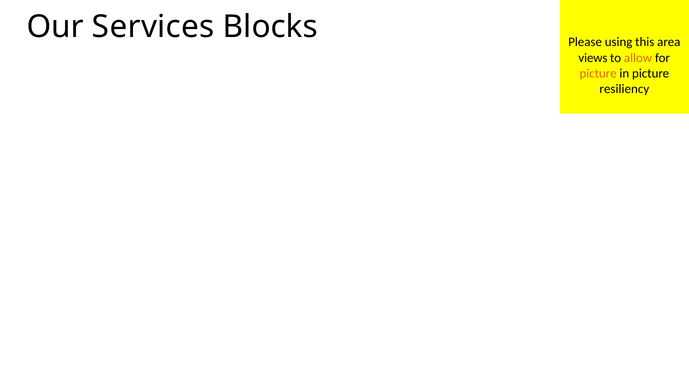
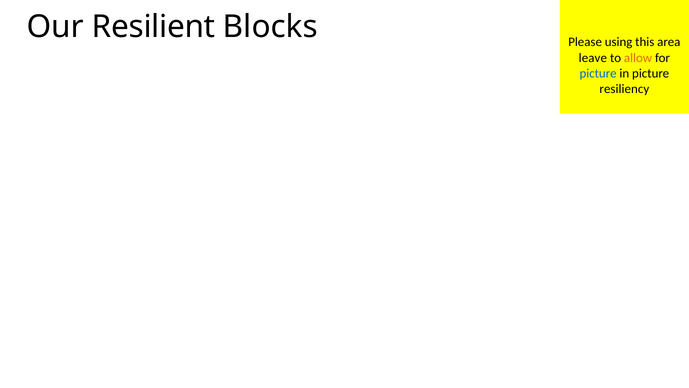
Services: Services -> Resilient
views: views -> leave
picture at (598, 73) colour: orange -> blue
